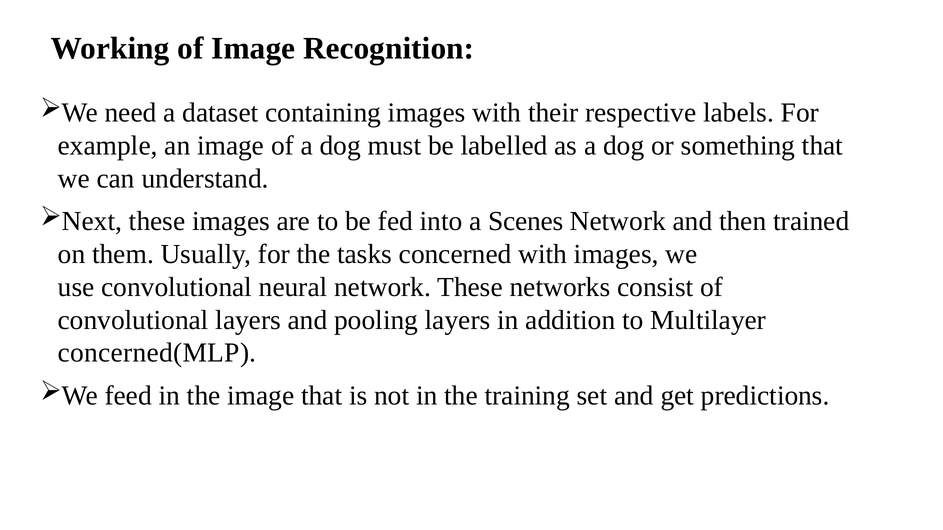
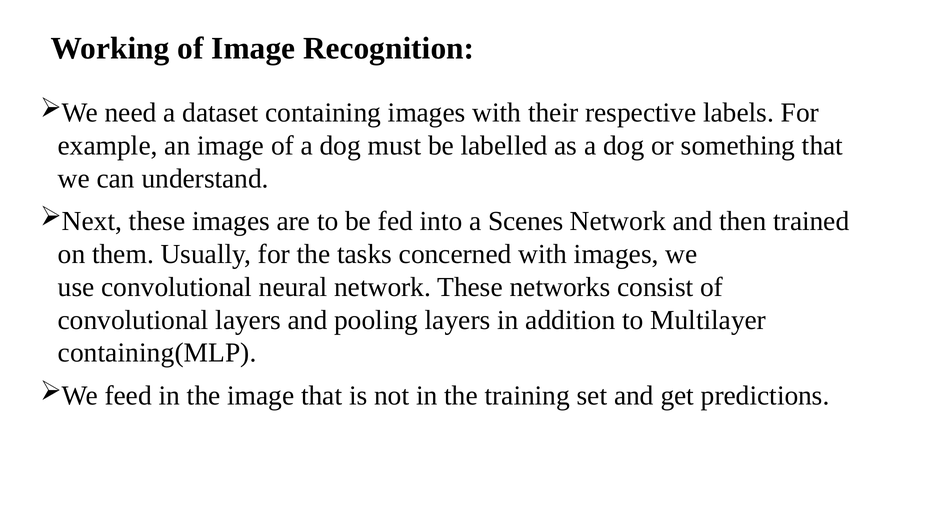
concerned(MLP: concerned(MLP -> containing(MLP
